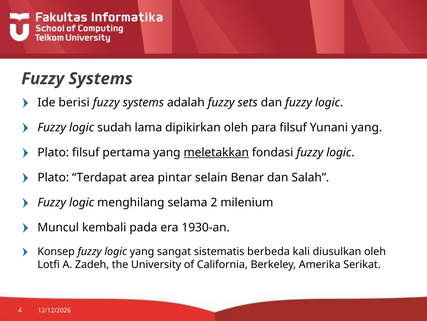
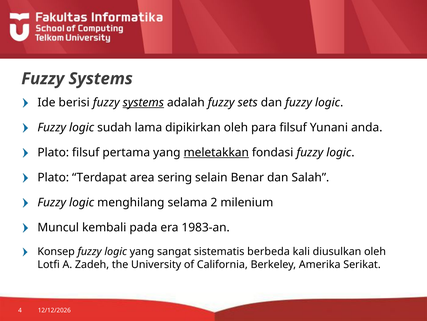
systems at (143, 102) underline: none -> present
Yunani yang: yang -> anda
pintar: pintar -> sering
1930-an: 1930-an -> 1983-an
